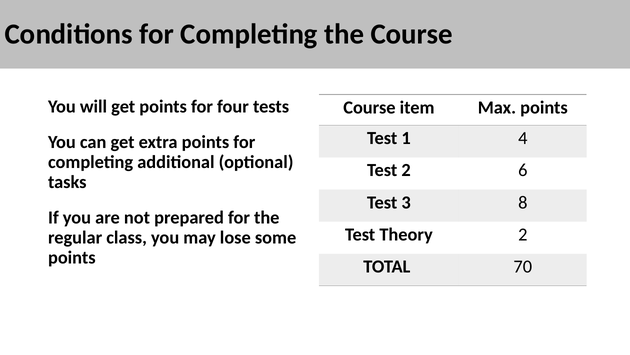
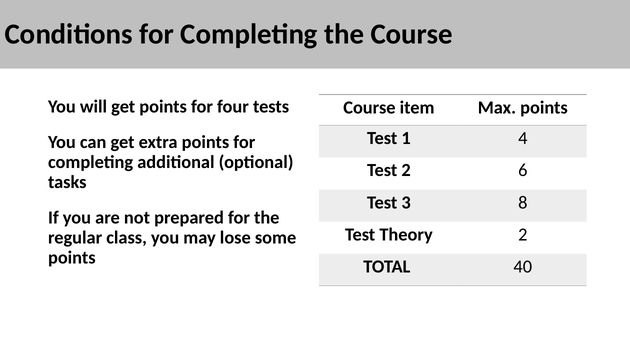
70: 70 -> 40
